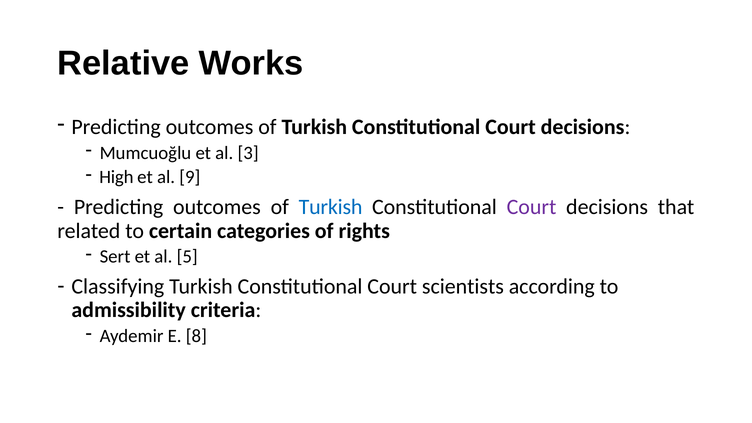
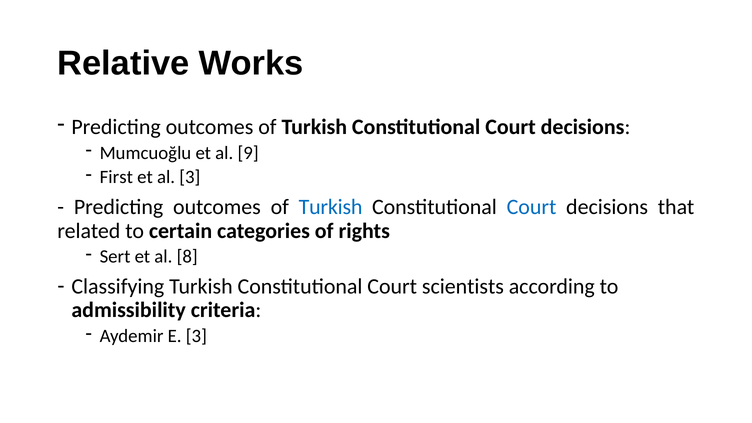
3: 3 -> 9
High: High -> First
al 9: 9 -> 3
Court at (532, 207) colour: purple -> blue
5: 5 -> 8
E 8: 8 -> 3
